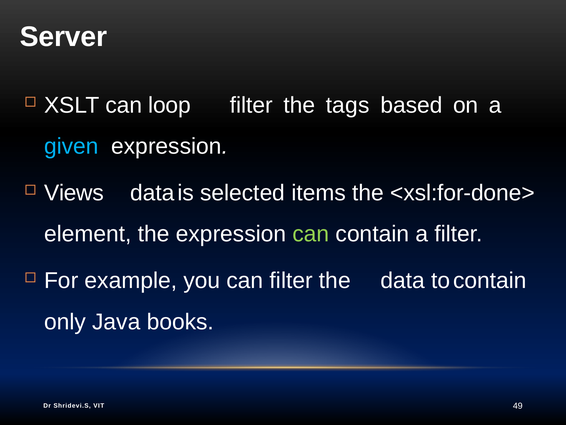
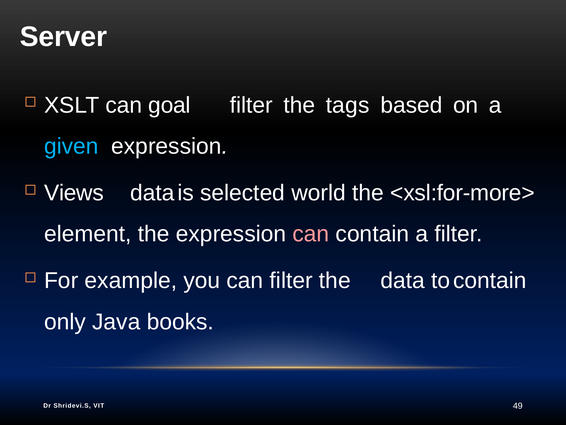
loop: loop -> goal
items: items -> world
<xsl:for-done>: <xsl:for-done> -> <xsl:for-more>
can at (311, 234) colour: light green -> pink
